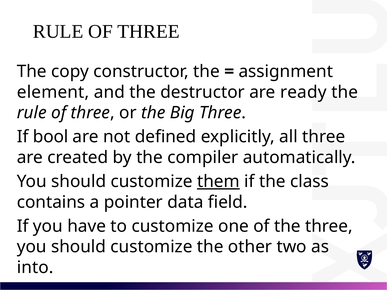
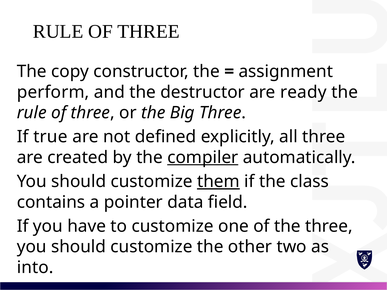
element: element -> perform
bool: bool -> true
compiler underline: none -> present
